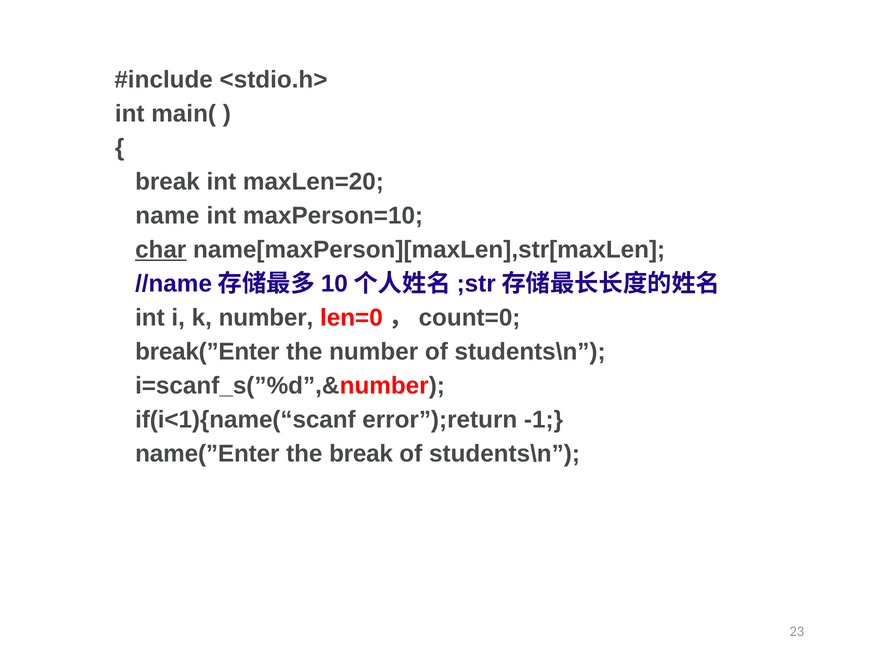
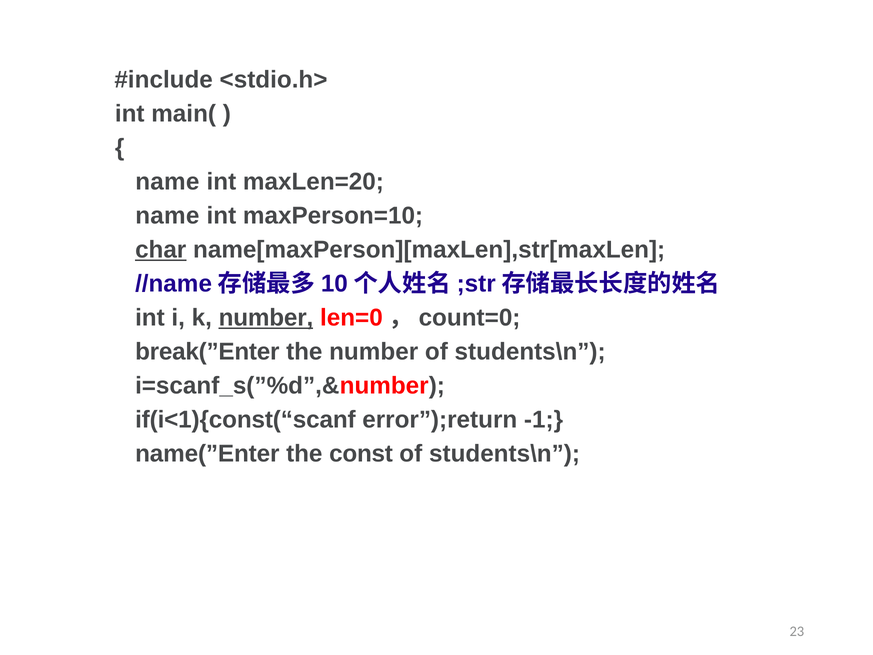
break at (167, 182): break -> name
number at (266, 318) underline: none -> present
if(i<1){name(“scanf: if(i<1){name(“scanf -> if(i<1){const(“scanf
the break: break -> const
